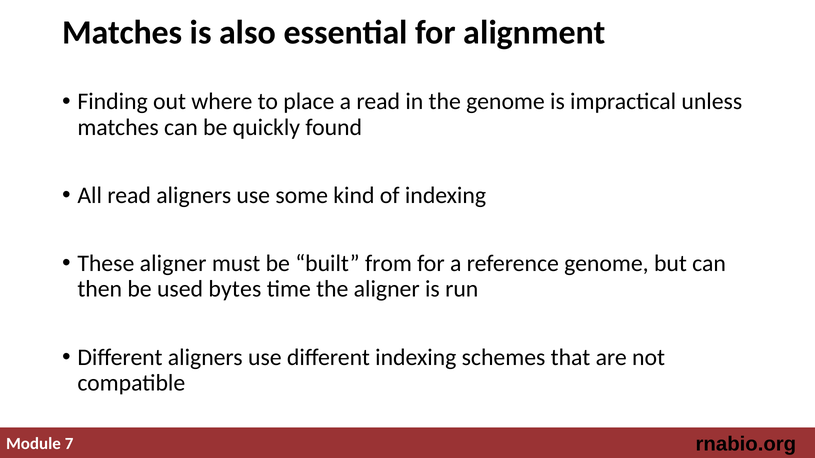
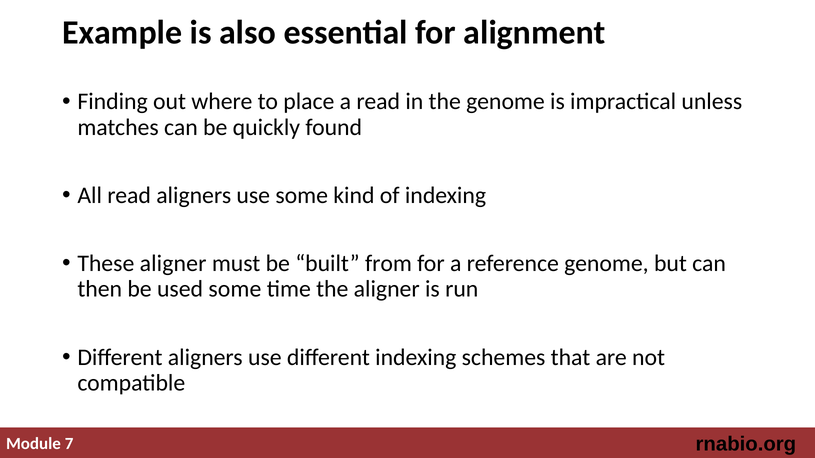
Matches at (122, 33): Matches -> Example
used bytes: bytes -> some
